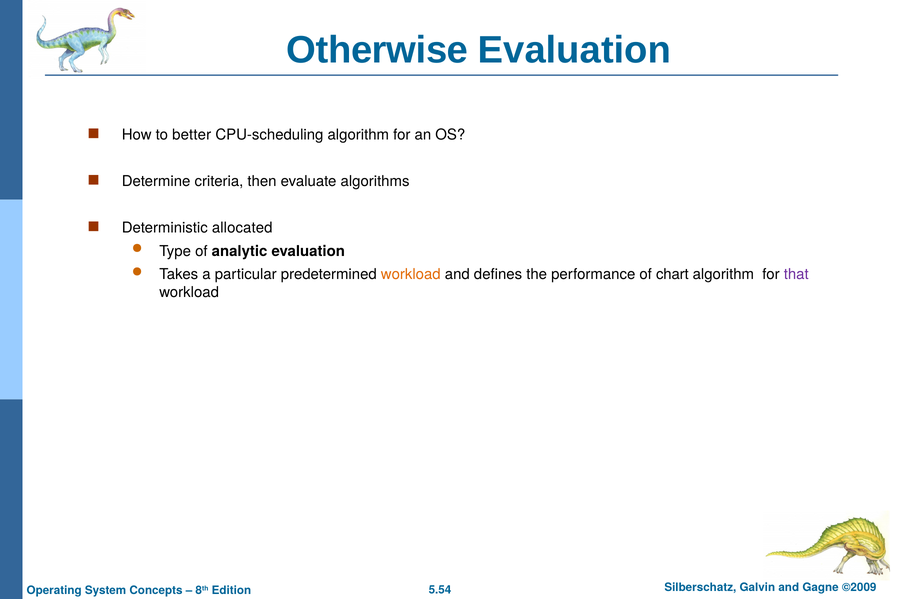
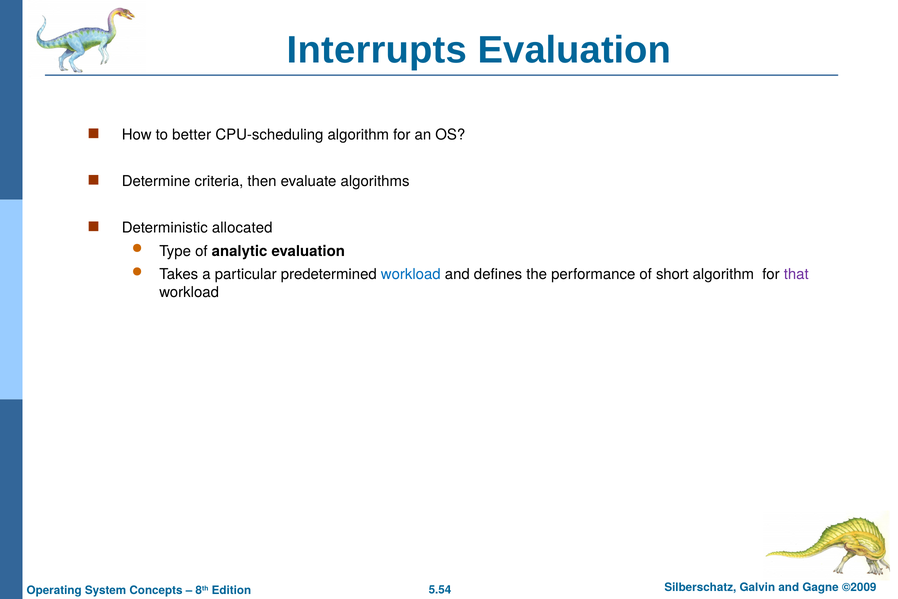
Otherwise: Otherwise -> Interrupts
workload at (411, 274) colour: orange -> blue
chart: chart -> short
